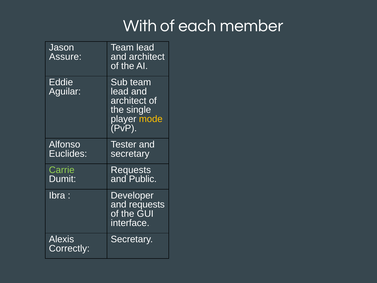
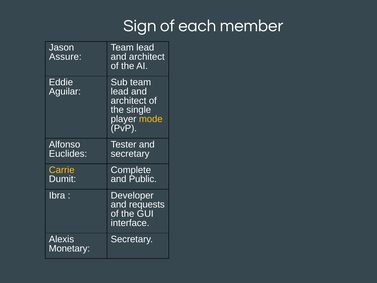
With: With -> Sign
Carrie colour: light green -> yellow
Requests at (131, 170): Requests -> Complete
Correctly: Correctly -> Monetary
